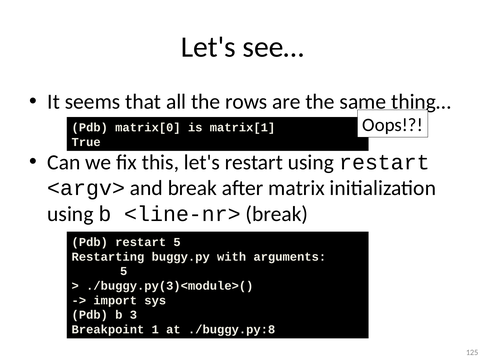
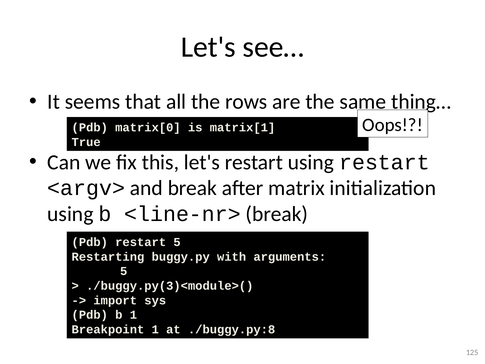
b 3: 3 -> 1
